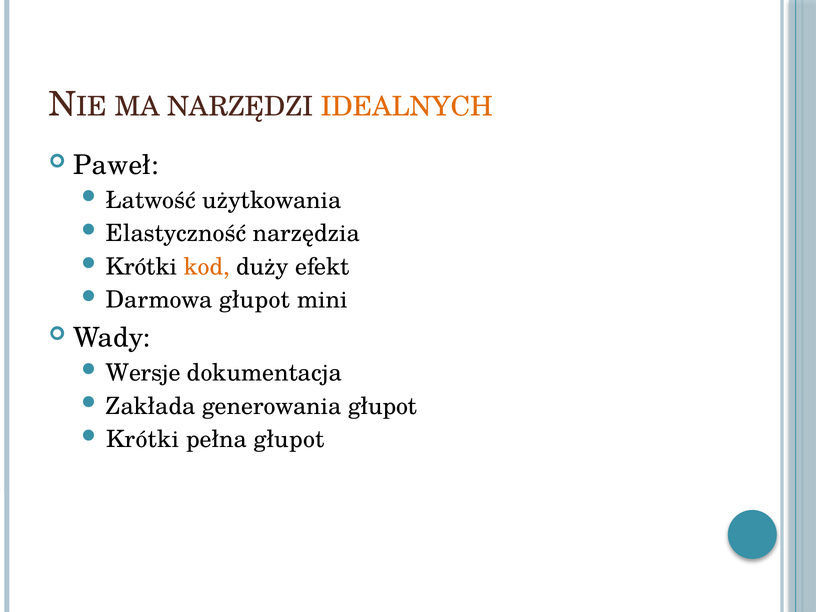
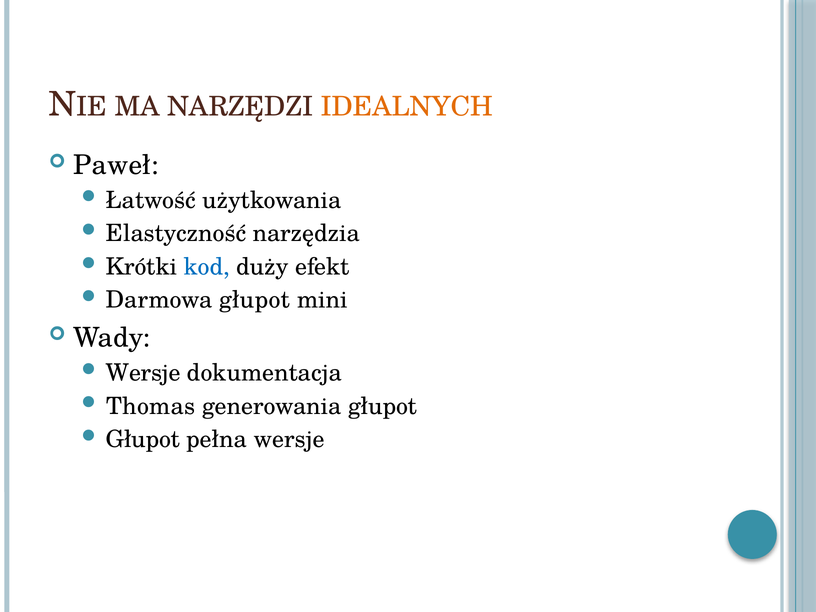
kod colour: orange -> blue
Zakłada: Zakłada -> Thomas
Krótki at (143, 439): Krótki -> Głupot
pełna głupot: głupot -> wersje
